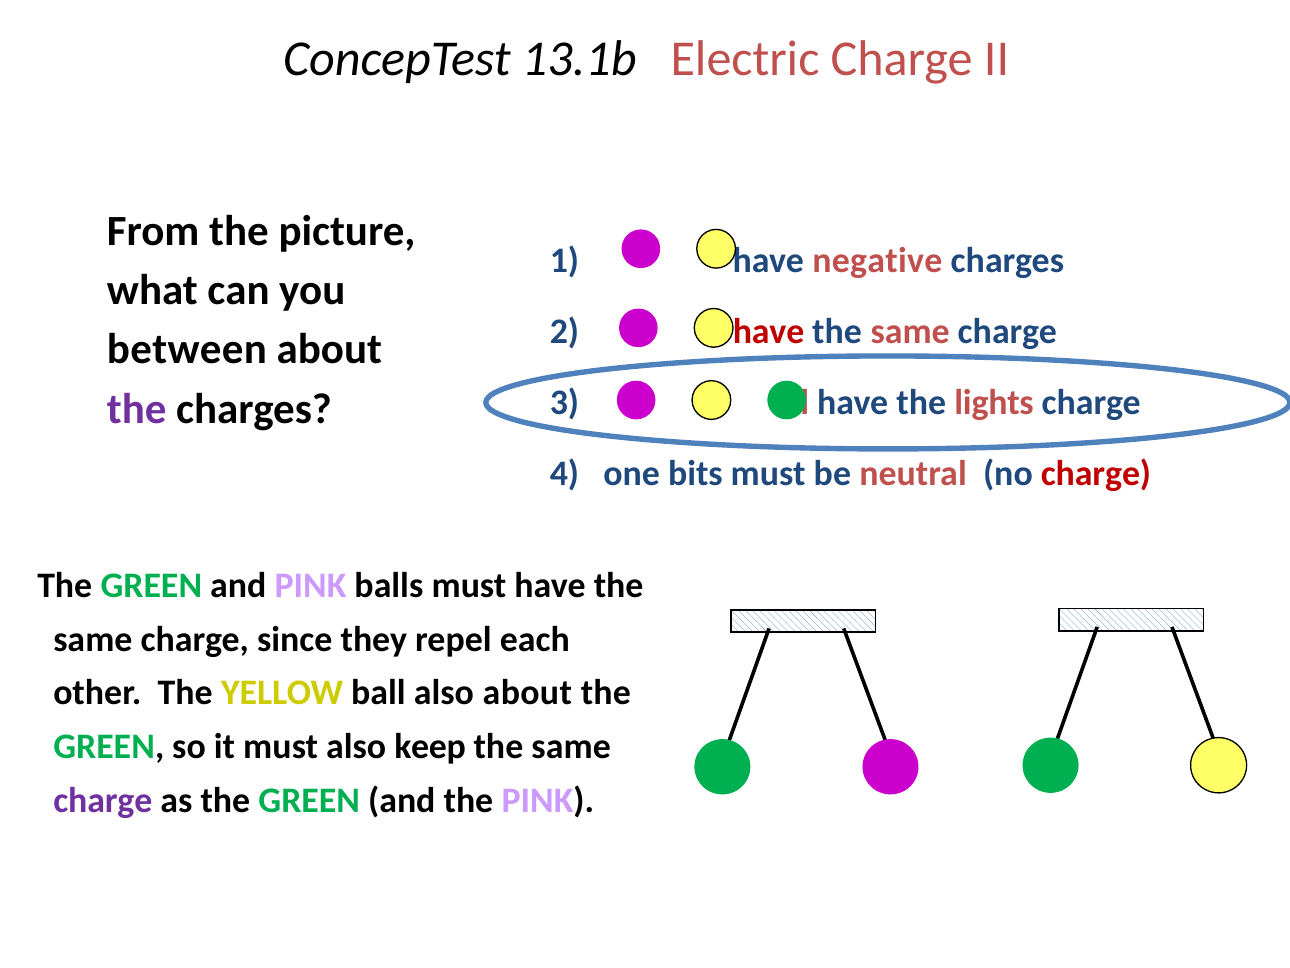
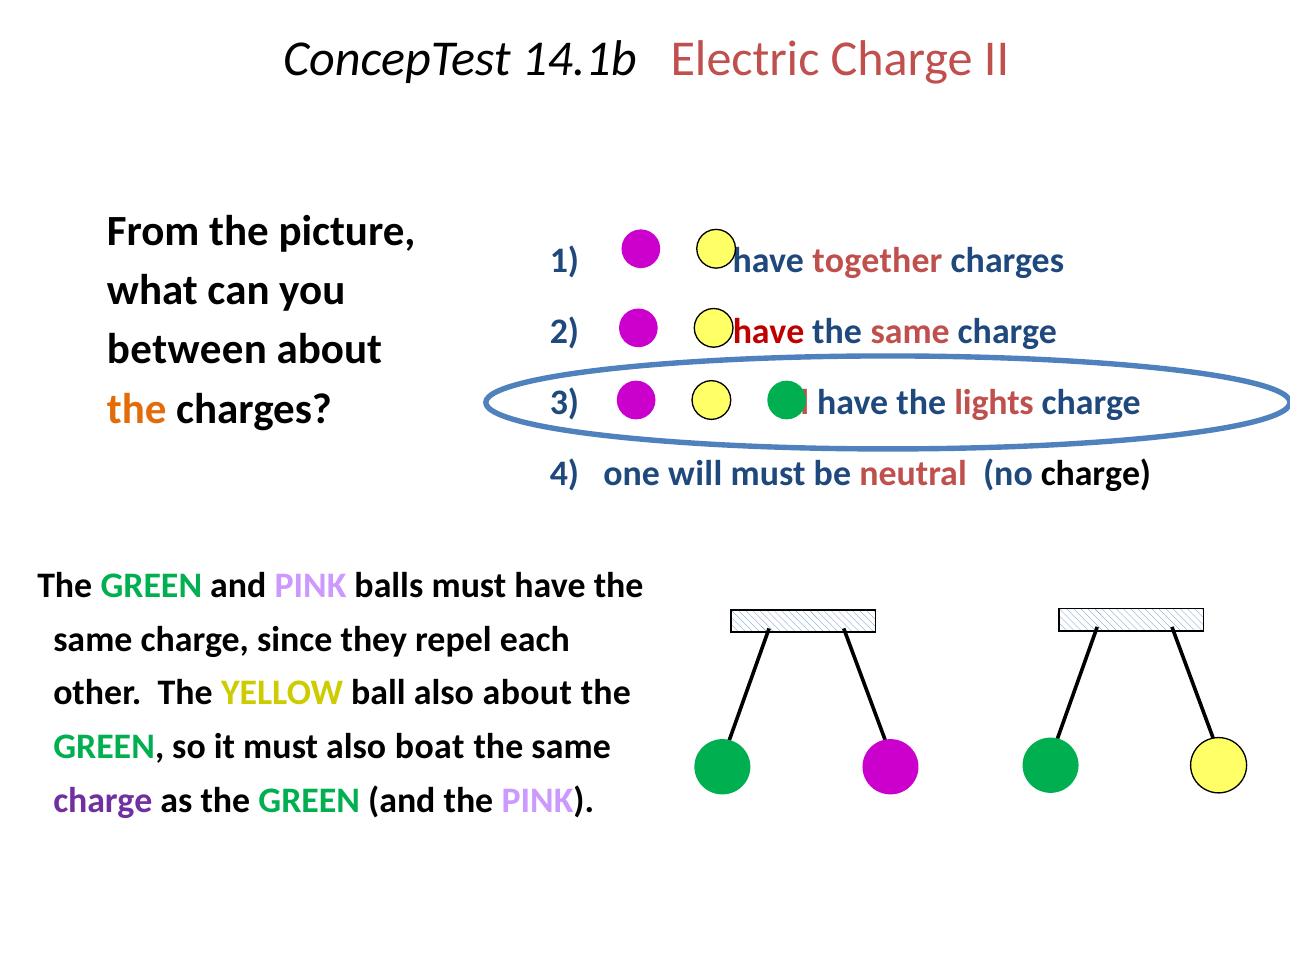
13.1b: 13.1b -> 14.1b
negative: negative -> together
the at (137, 409) colour: purple -> orange
bits: bits -> will
charge at (1096, 474) colour: red -> black
keep: keep -> boat
